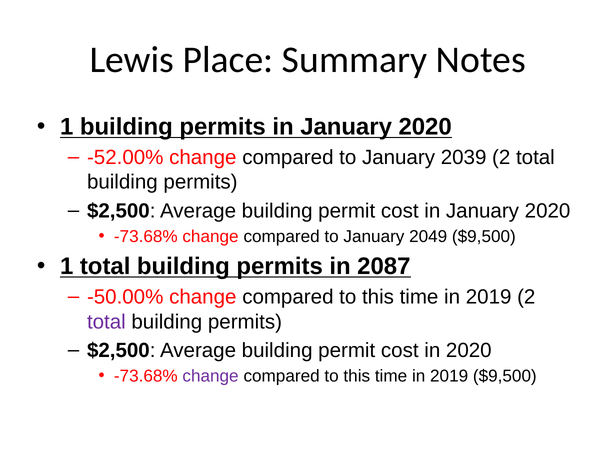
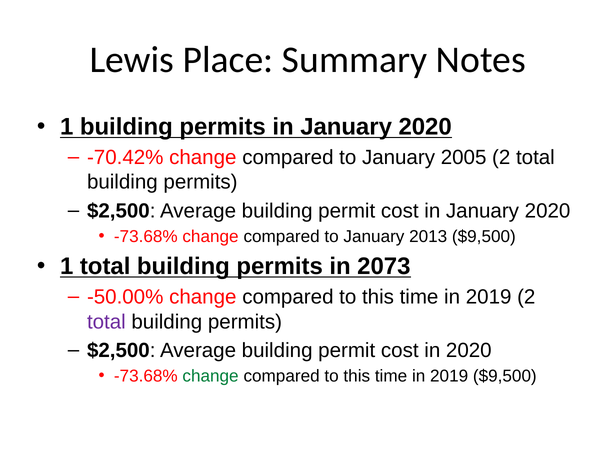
-52.00%: -52.00% -> -70.42%
2039: 2039 -> 2005
2049: 2049 -> 2013
2087: 2087 -> 2073
change at (211, 376) colour: purple -> green
